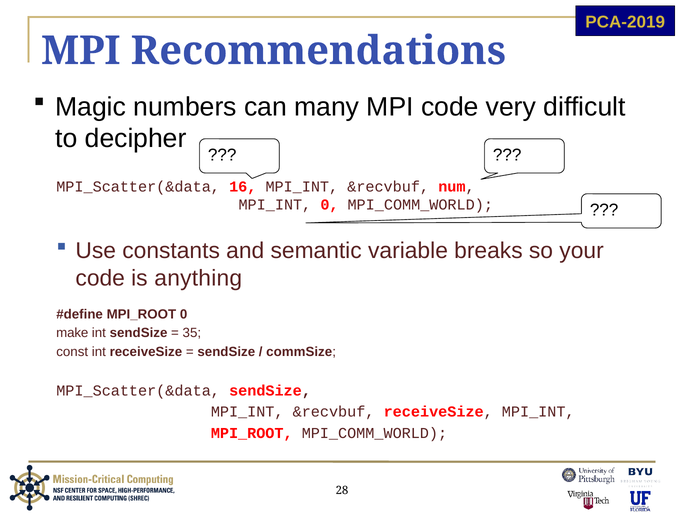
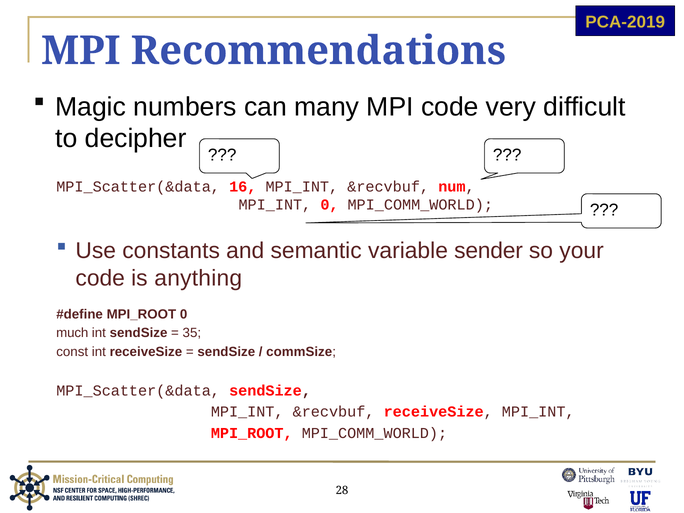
breaks: breaks -> sender
make: make -> much
